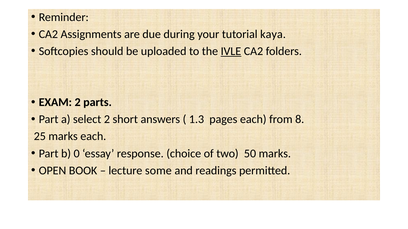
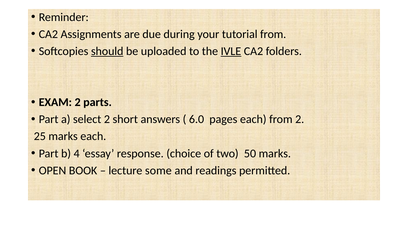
tutorial kaya: kaya -> from
should underline: none -> present
1.3: 1.3 -> 6.0
from 8: 8 -> 2
0: 0 -> 4
